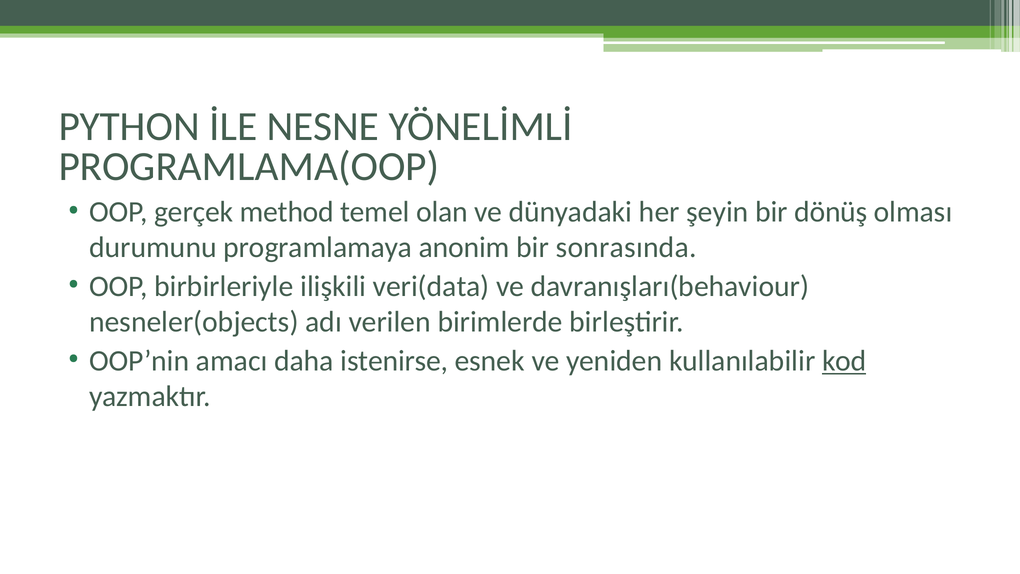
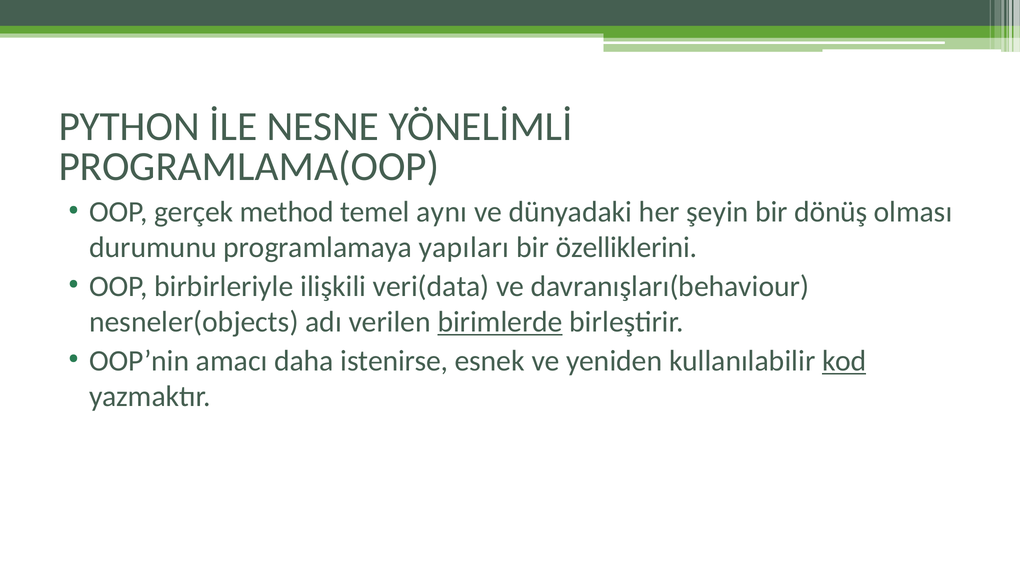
olan: olan -> aynı
anonim: anonim -> yapıları
sonrasında: sonrasında -> özelliklerini
birimlerde underline: none -> present
